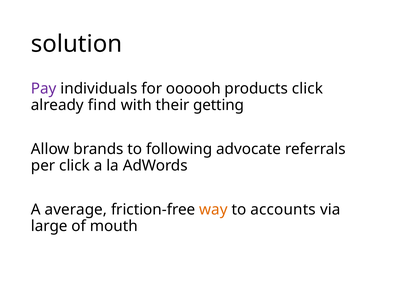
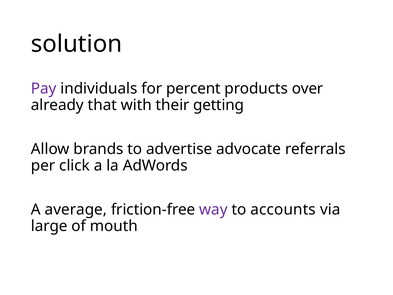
oooooh: oooooh -> percent
products click: click -> over
find: find -> that
following: following -> advertise
way colour: orange -> purple
